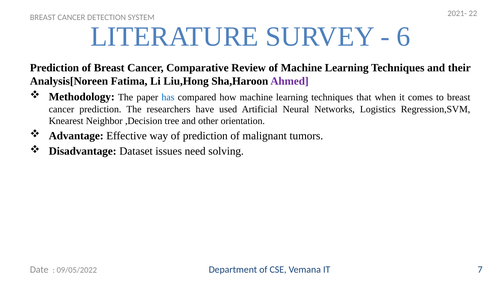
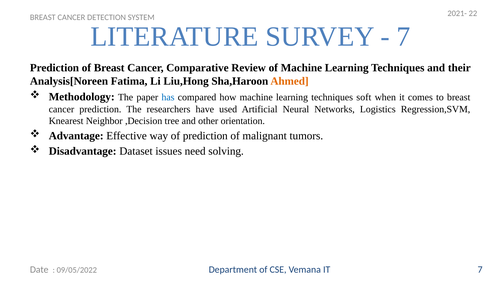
6 at (403, 37): 6 -> 7
Ahmed colour: purple -> orange
that: that -> soft
